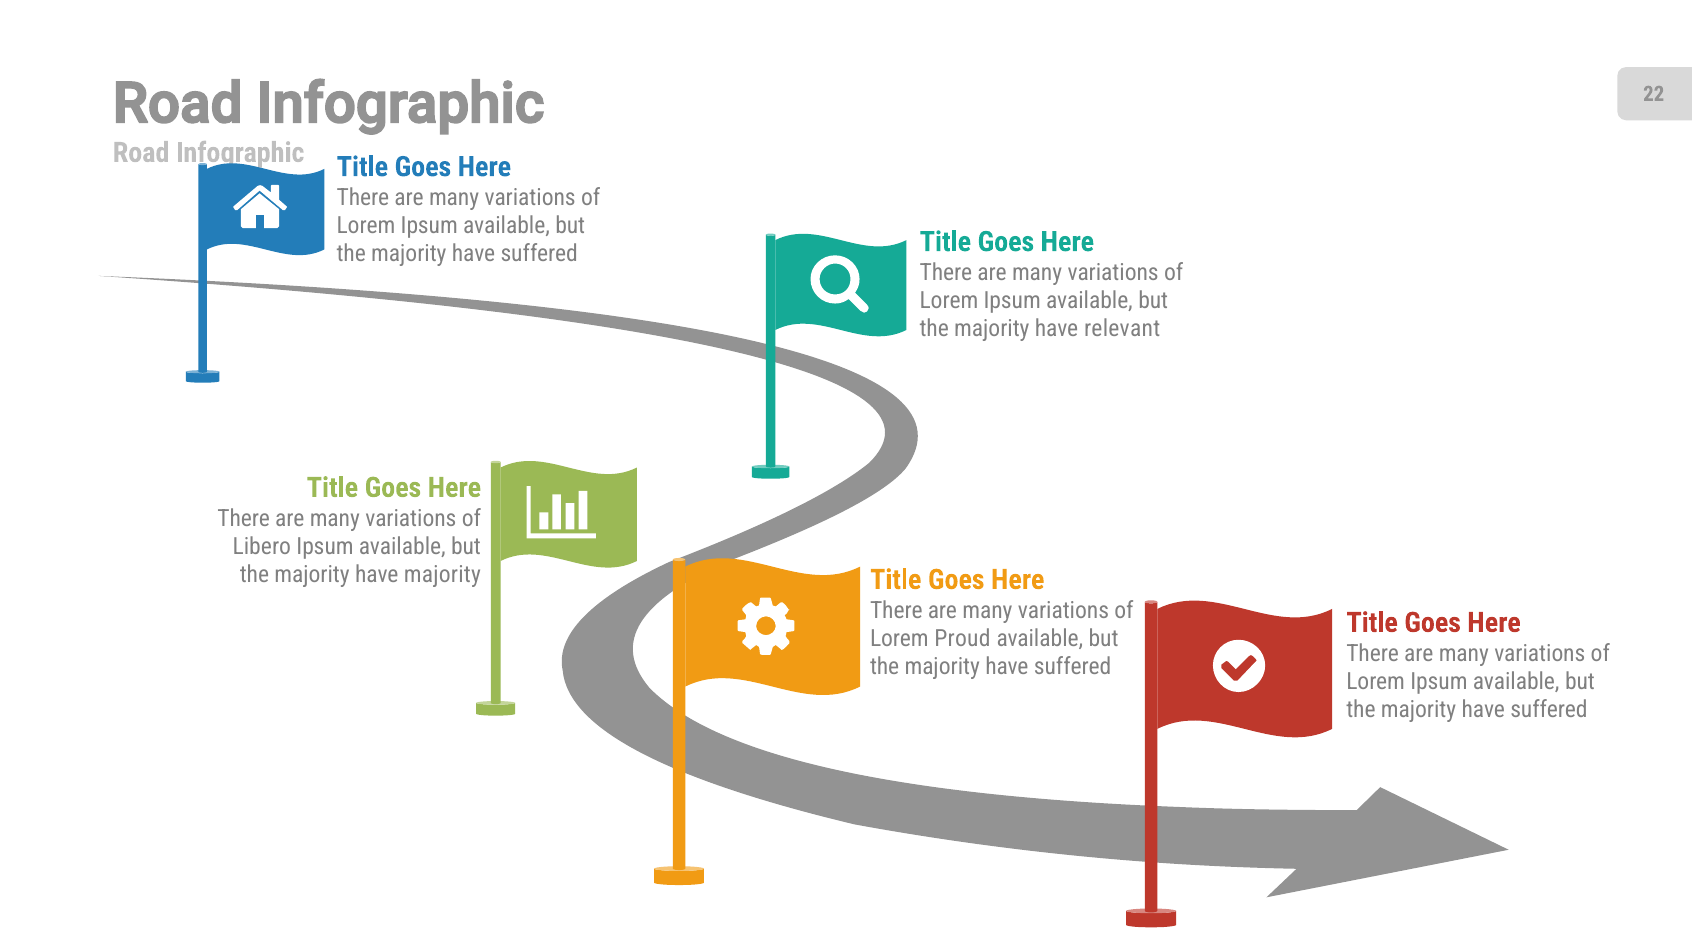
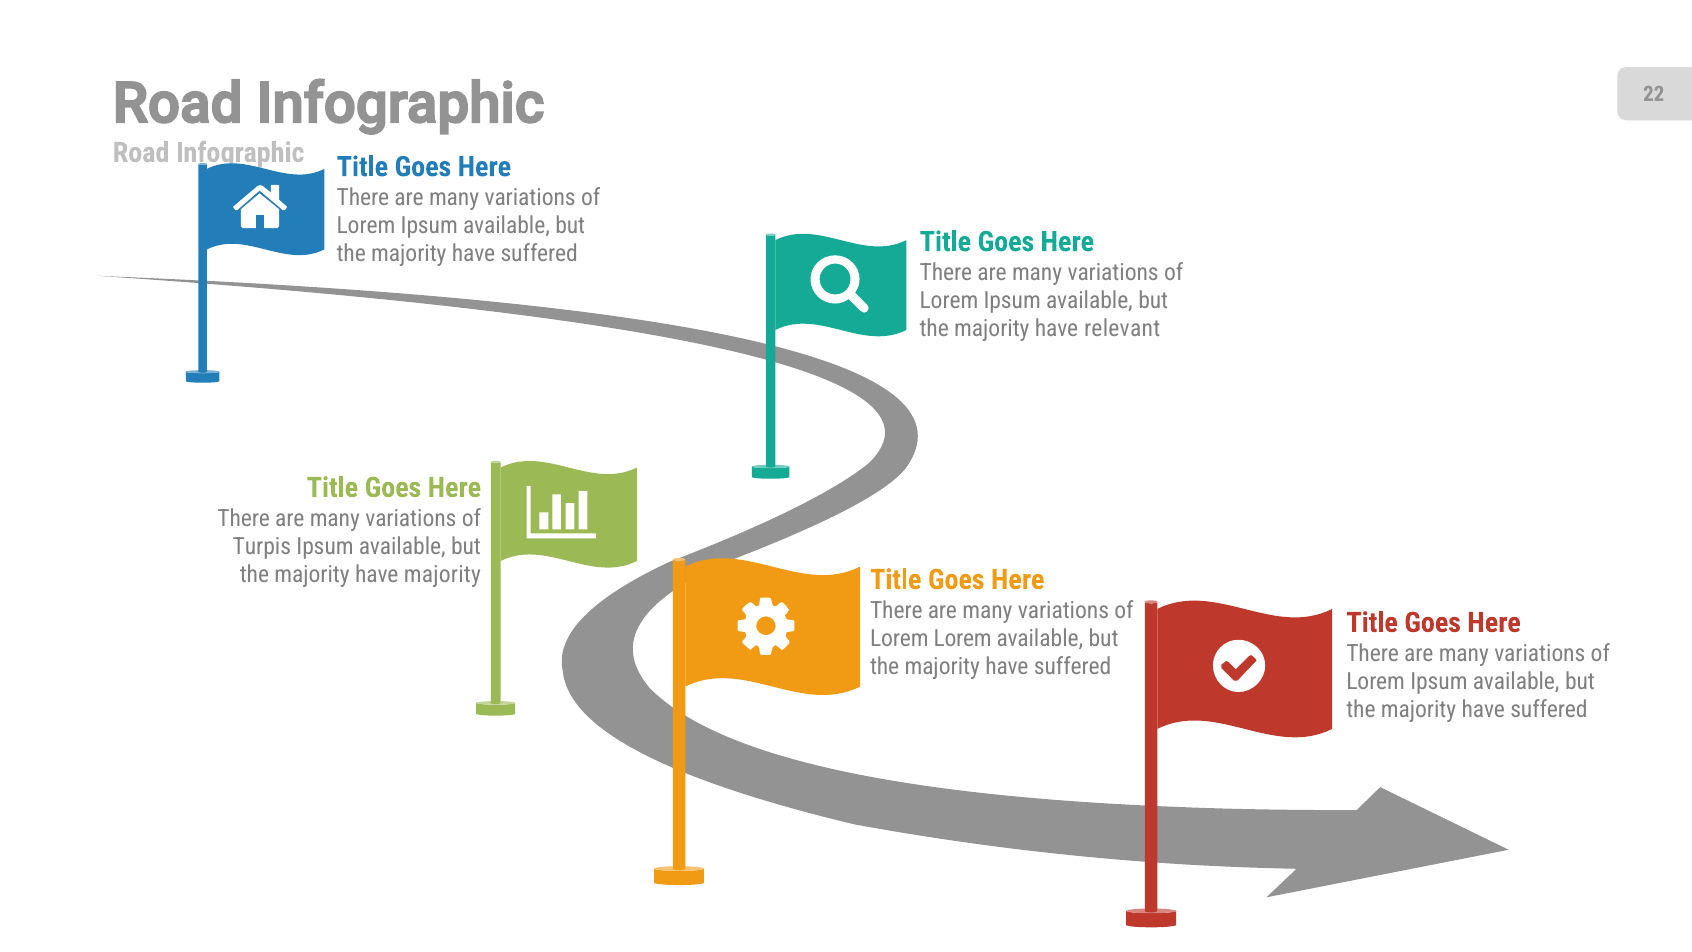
Libero: Libero -> Turpis
Lorem Proud: Proud -> Lorem
